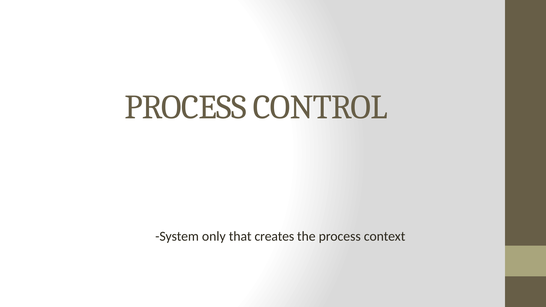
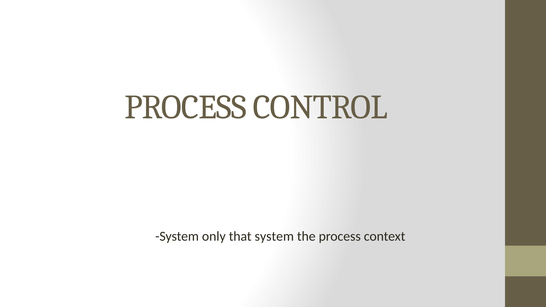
that creates: creates -> system
